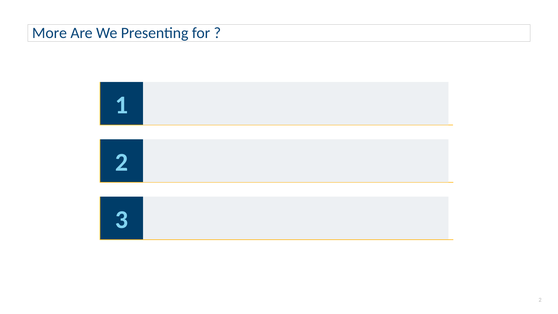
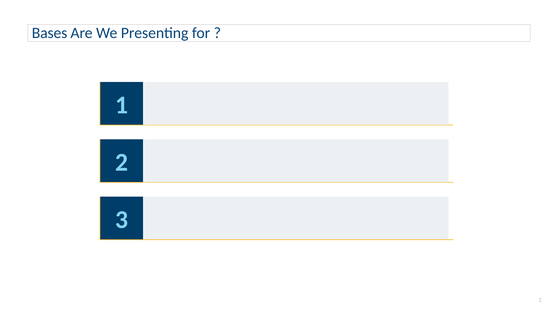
More: More -> Bases
